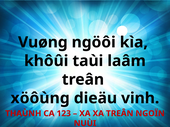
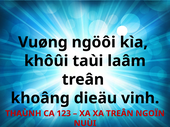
xöôùng: xöôùng -> khoâng
